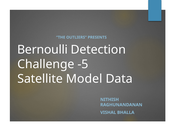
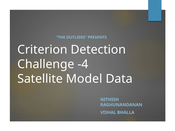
Bernoulli: Bernoulli -> Criterion
-5: -5 -> -4
